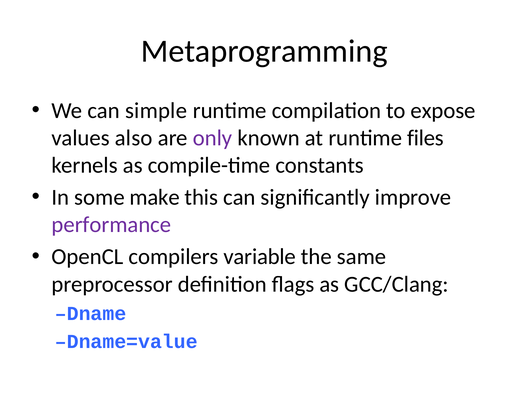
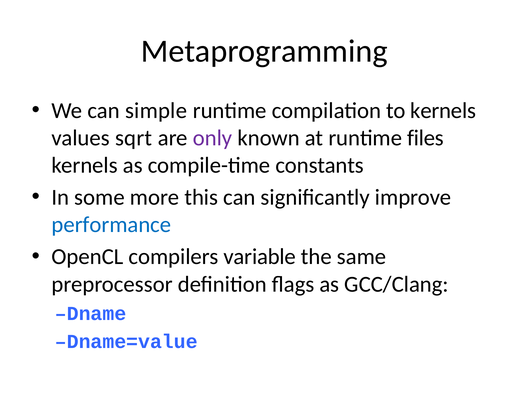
to expose: expose -> kernels
also: also -> sqrt
make: make -> more
performance colour: purple -> blue
